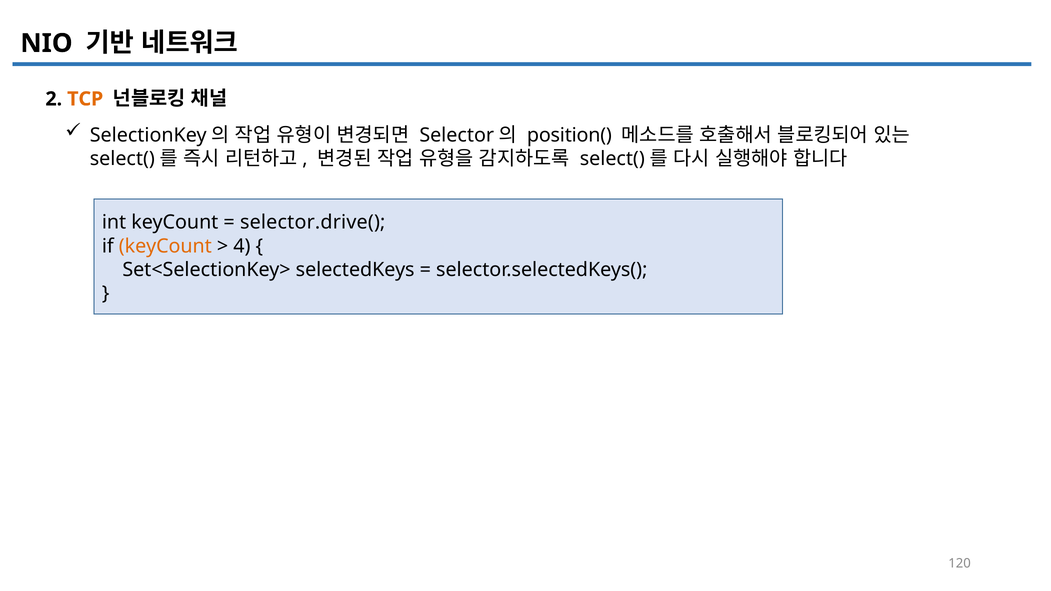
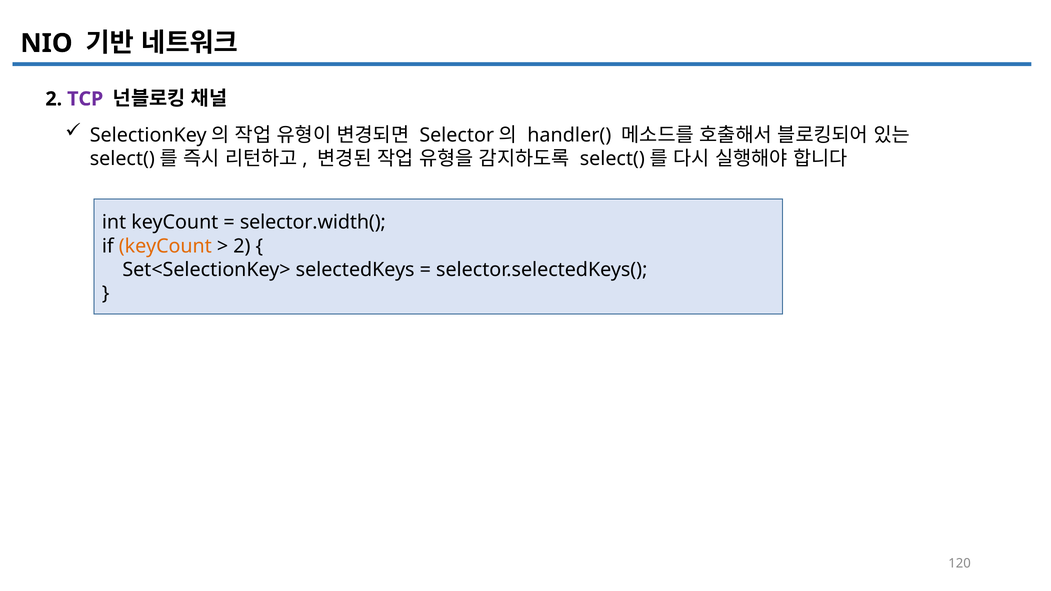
TCP colour: orange -> purple
position(: position( -> handler(
selector.drive(: selector.drive( -> selector.width(
4 at (242, 246): 4 -> 2
